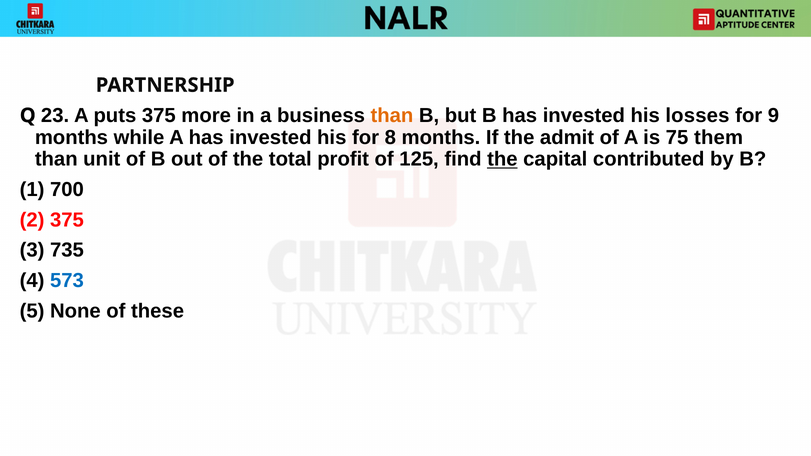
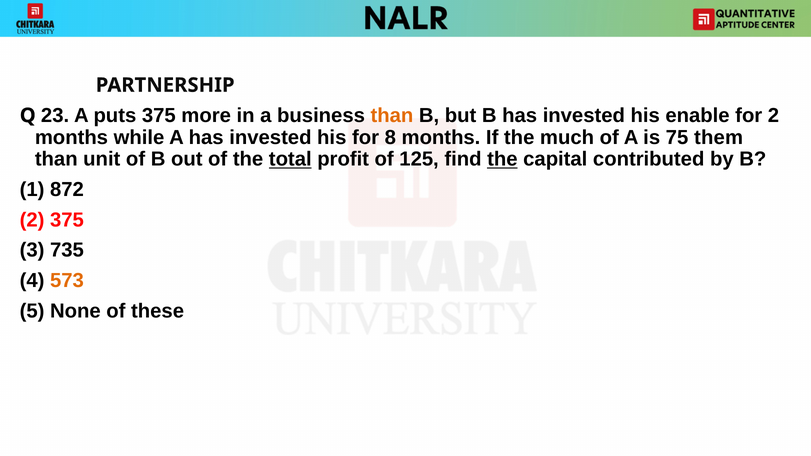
losses: losses -> enable
for 9: 9 -> 2
admit: admit -> much
total underline: none -> present
700: 700 -> 872
573 colour: blue -> orange
